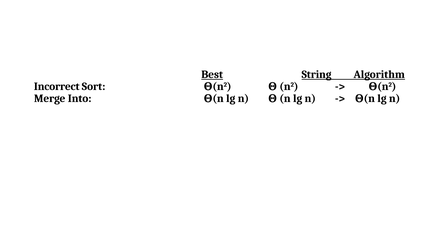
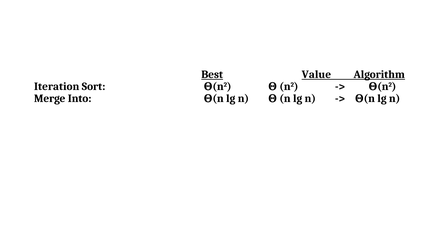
String: String -> Value
Incorrect: Incorrect -> Iteration
